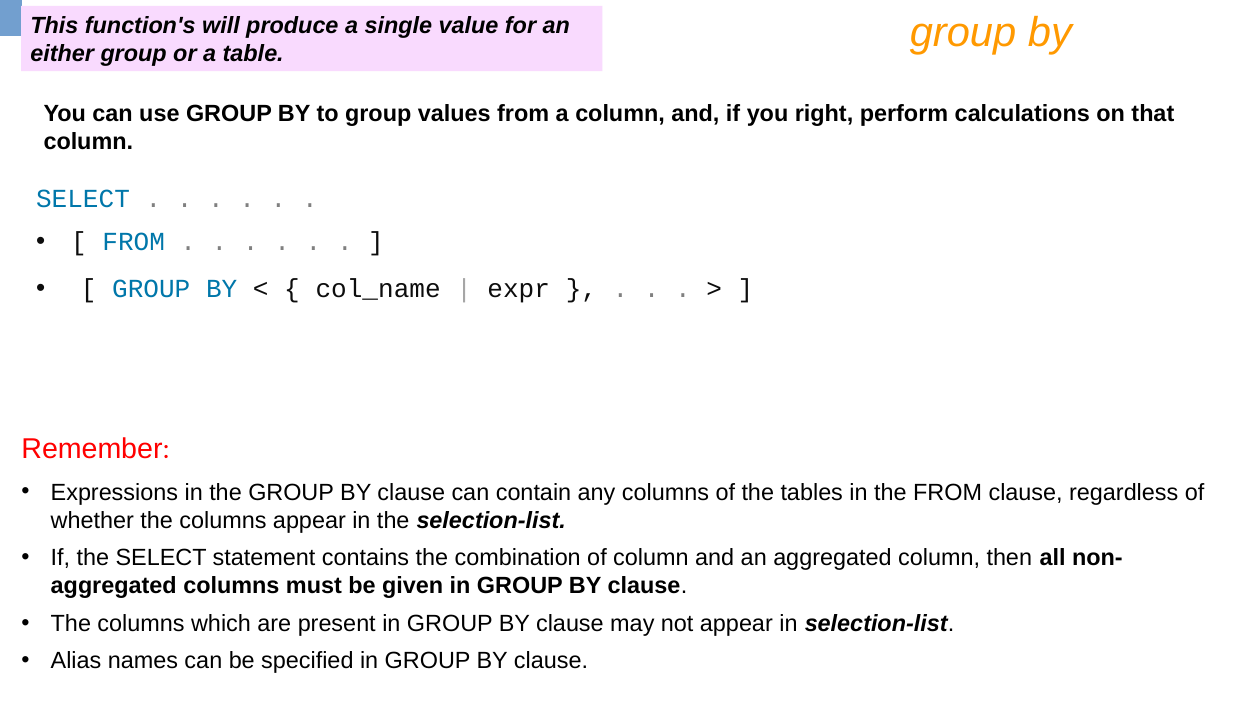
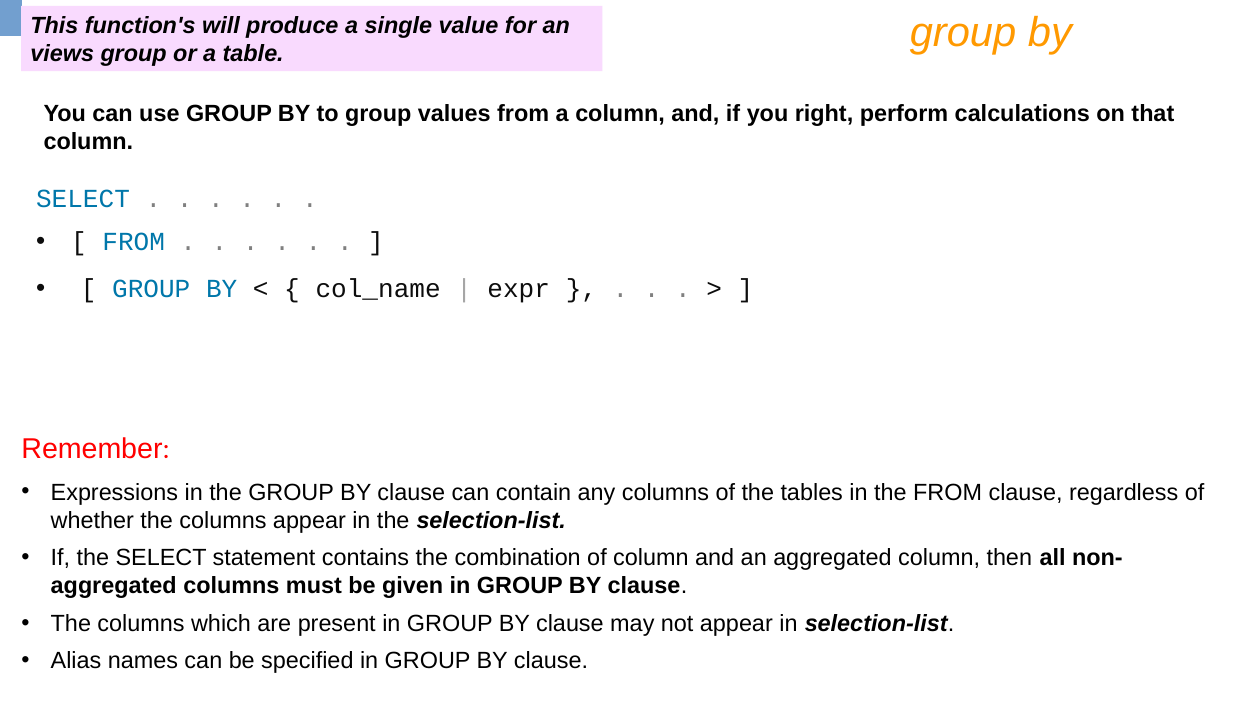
either: either -> views
